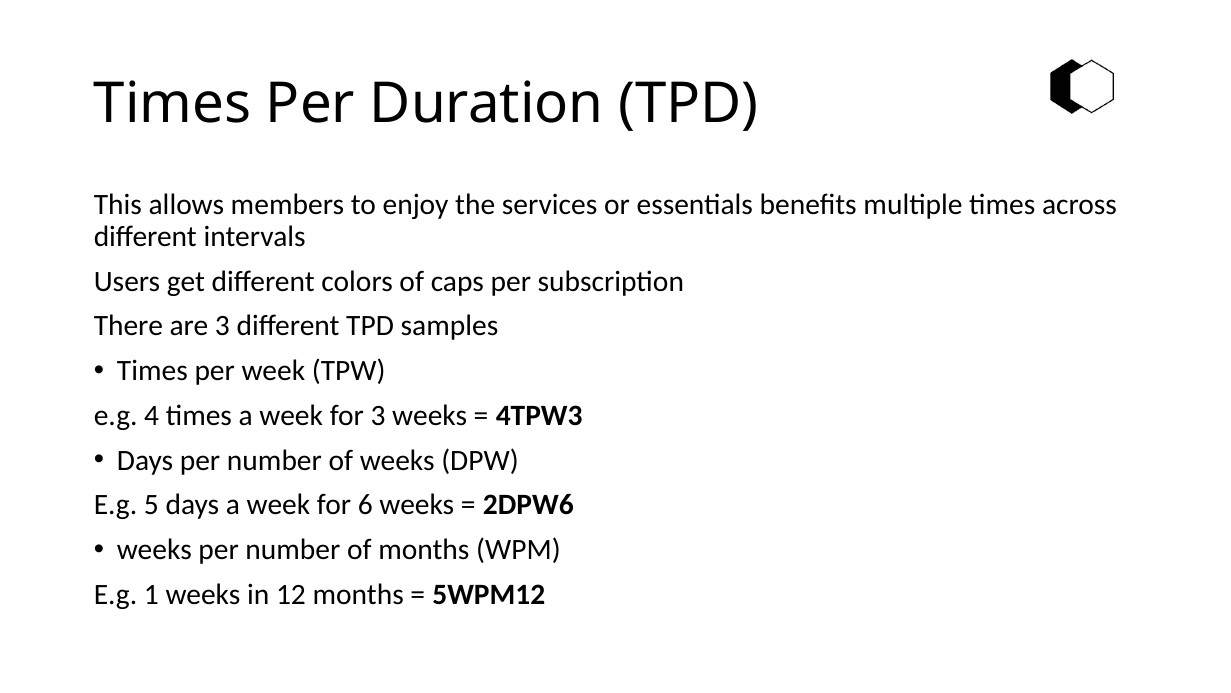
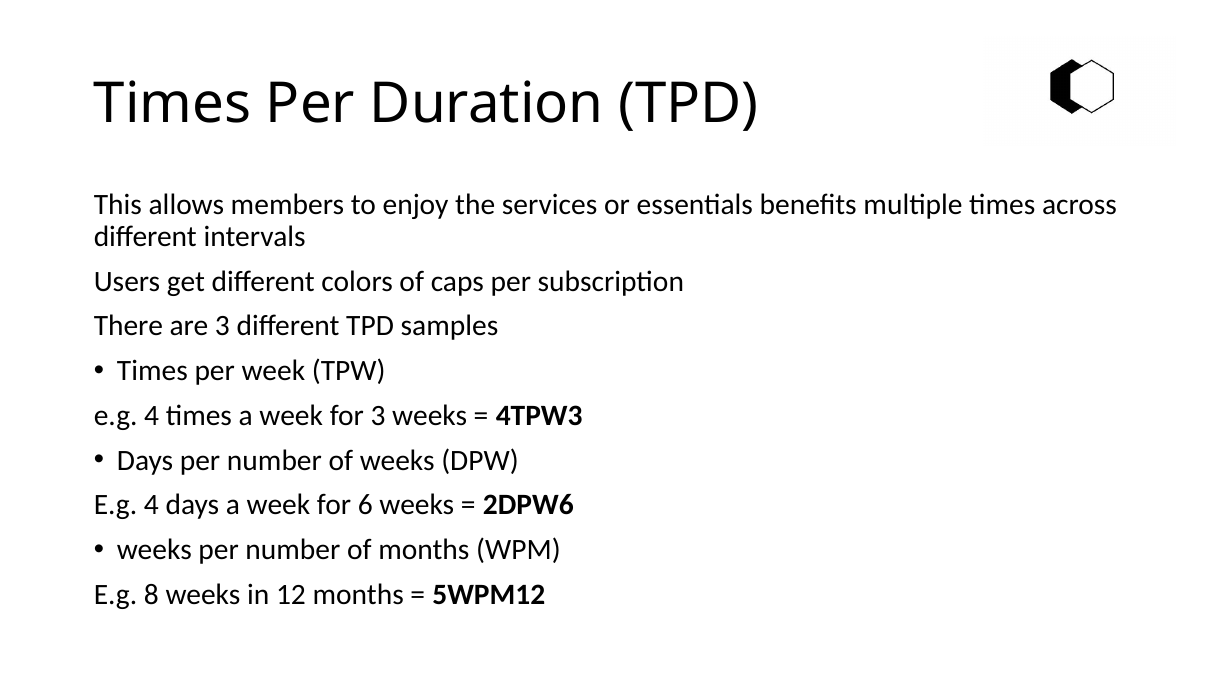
5 at (151, 505): 5 -> 4
1: 1 -> 8
